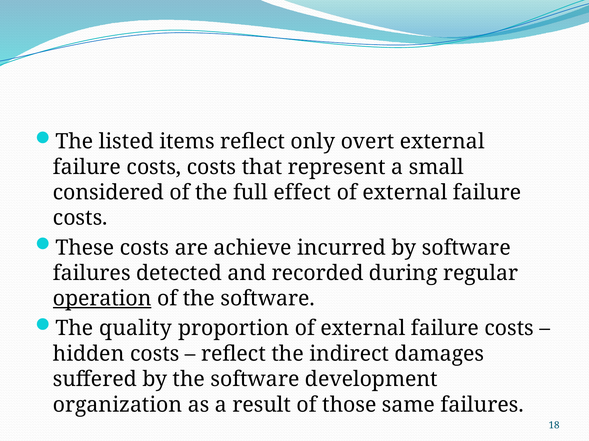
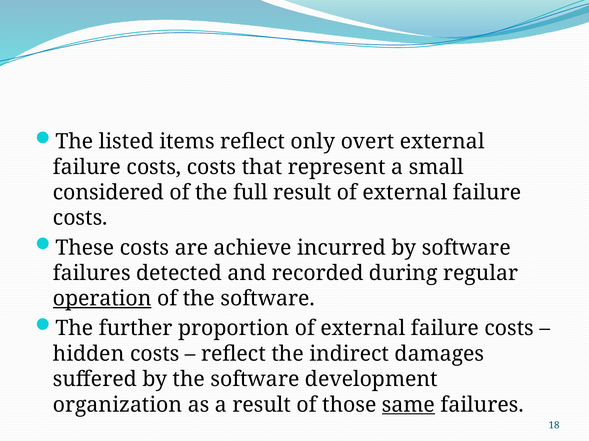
full effect: effect -> result
quality: quality -> further
same underline: none -> present
